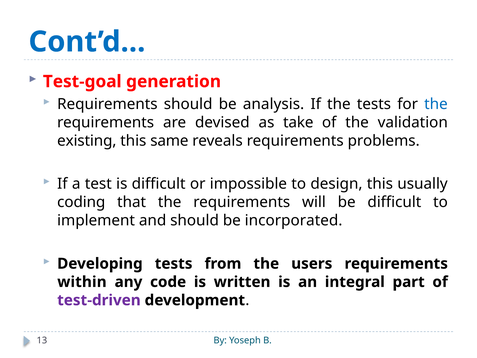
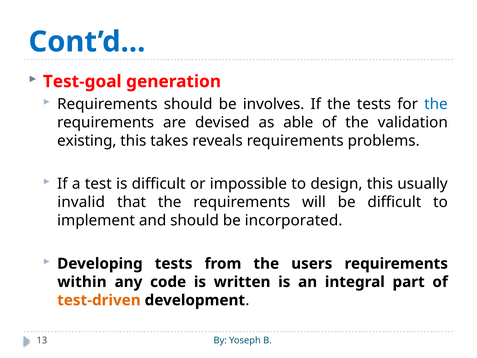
analysis: analysis -> involves
take: take -> able
same: same -> takes
coding: coding -> invalid
test-driven colour: purple -> orange
